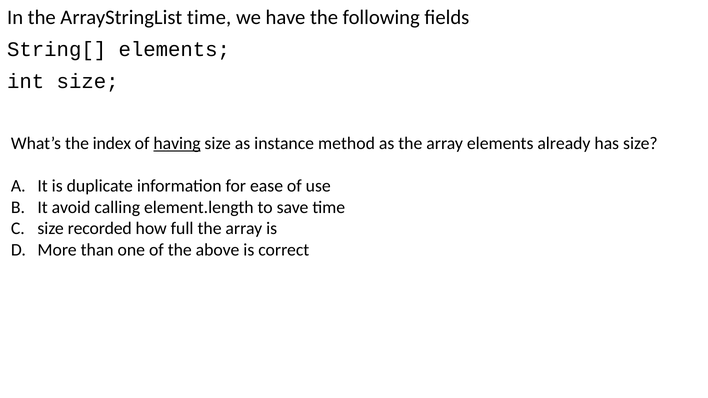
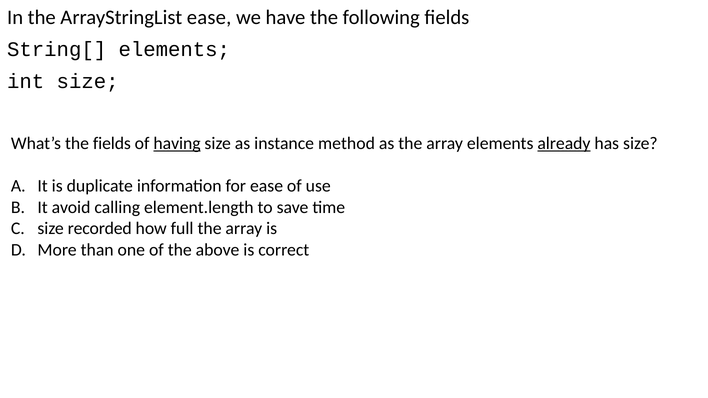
ArrayStringList time: time -> ease
the index: index -> fields
already underline: none -> present
